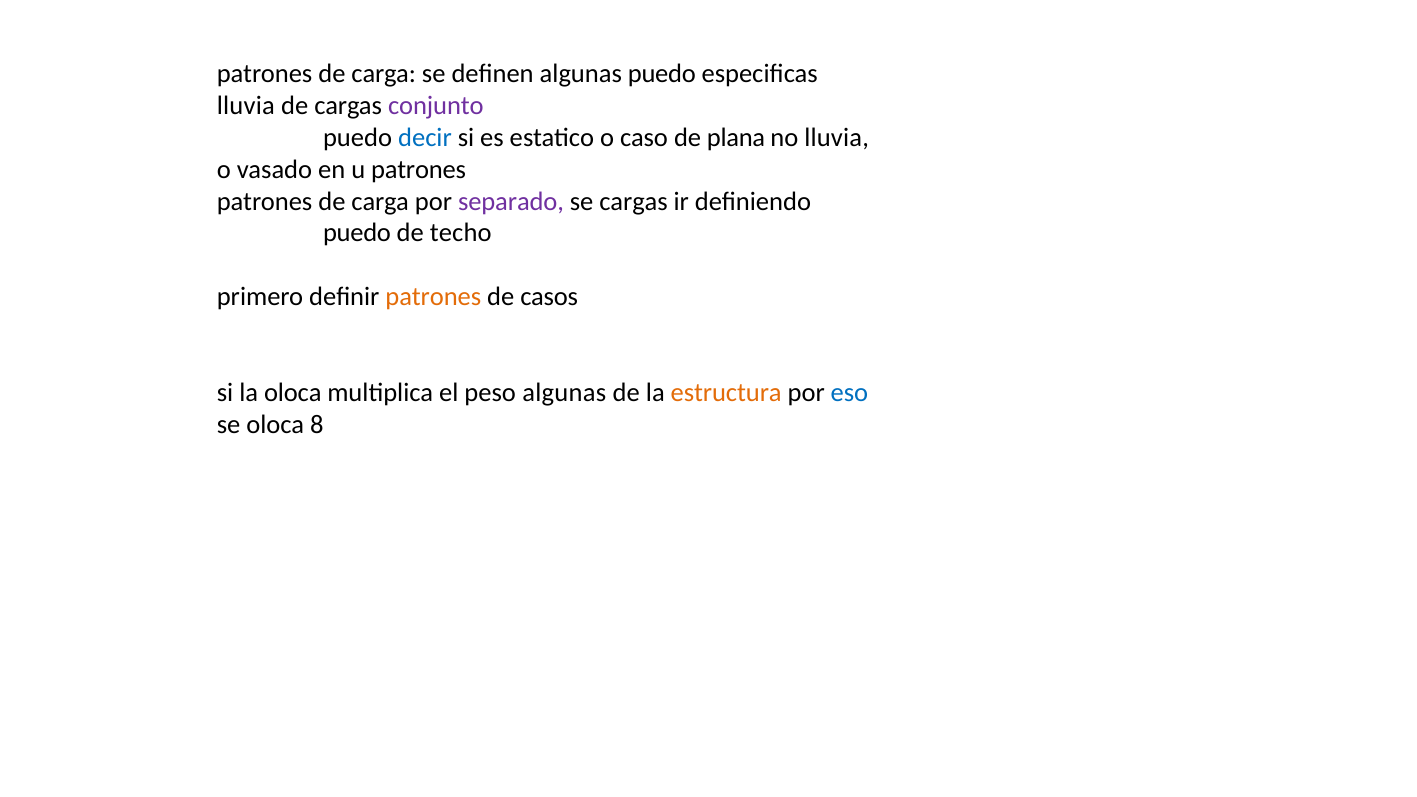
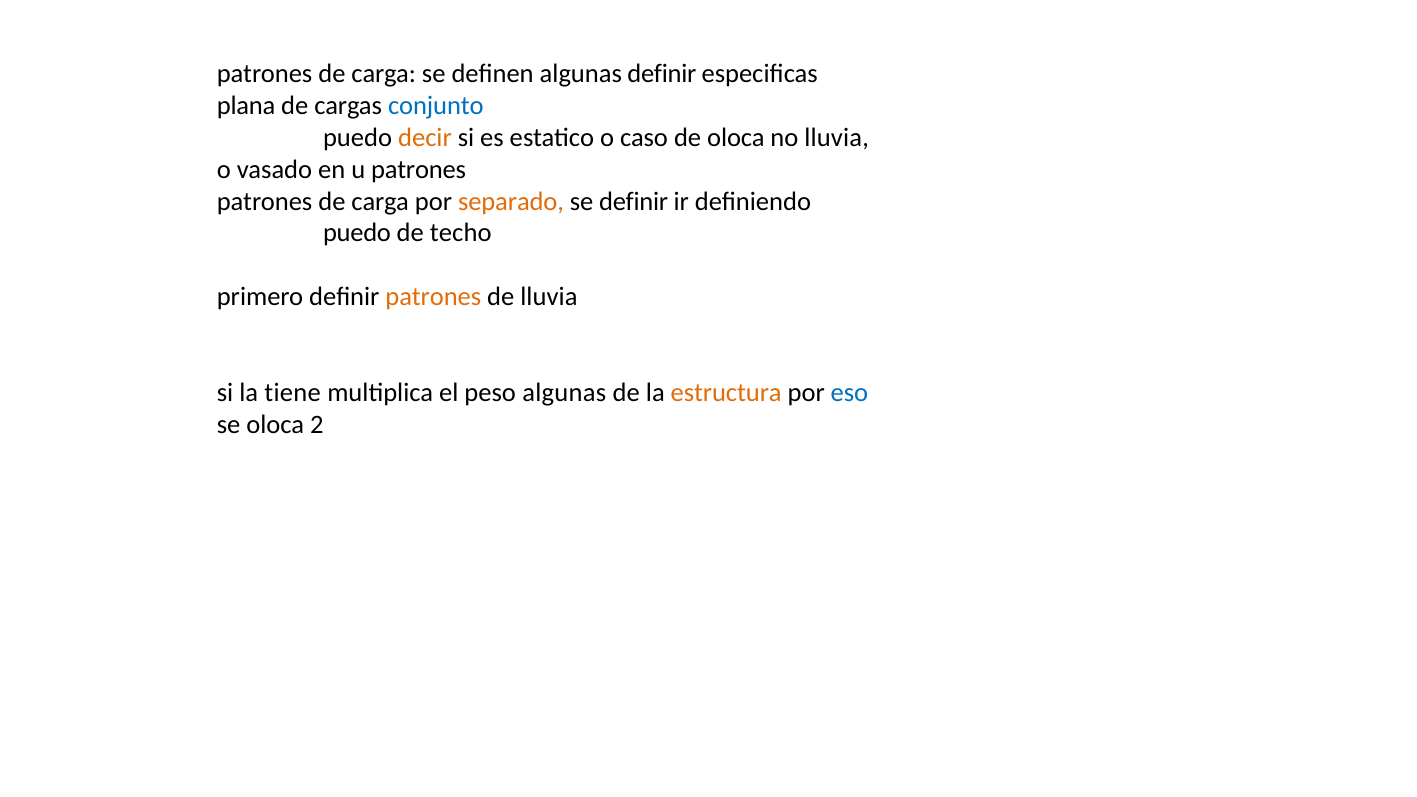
algunas puedo: puedo -> definir
lluvia at (246, 106): lluvia -> plana
conjunto colour: purple -> blue
decir colour: blue -> orange
de plana: plana -> oloca
separado colour: purple -> orange
se cargas: cargas -> definir
de casos: casos -> lluvia
la oloca: oloca -> tiene
8: 8 -> 2
